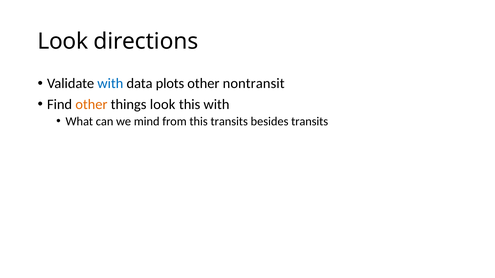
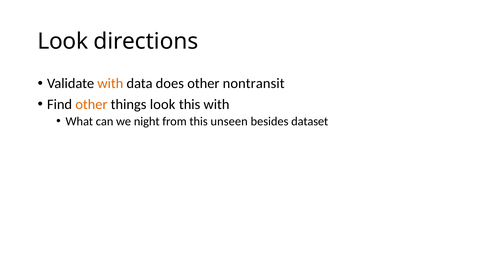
with at (110, 84) colour: blue -> orange
plots: plots -> does
mind: mind -> night
this transits: transits -> unseen
besides transits: transits -> dataset
